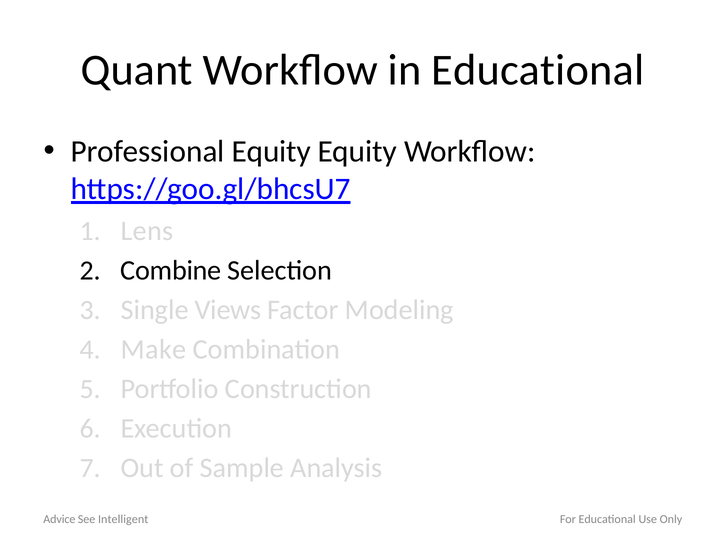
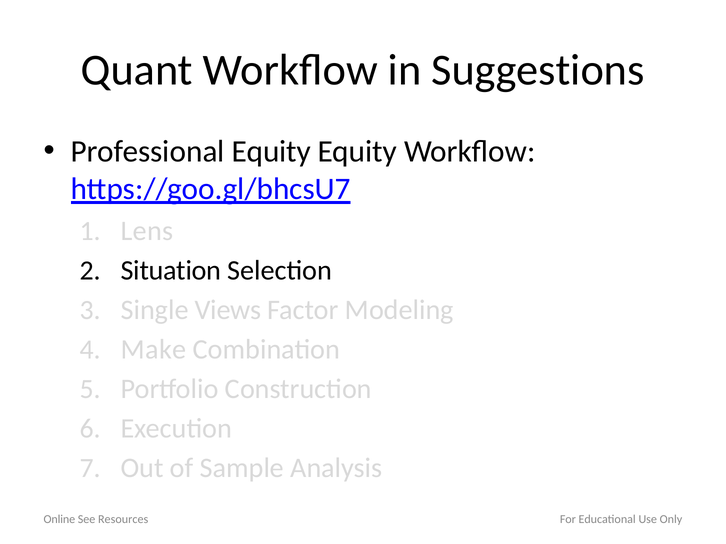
in Educational: Educational -> Suggestions
Combine: Combine -> Situation
Advice: Advice -> Online
Intelligent: Intelligent -> Resources
